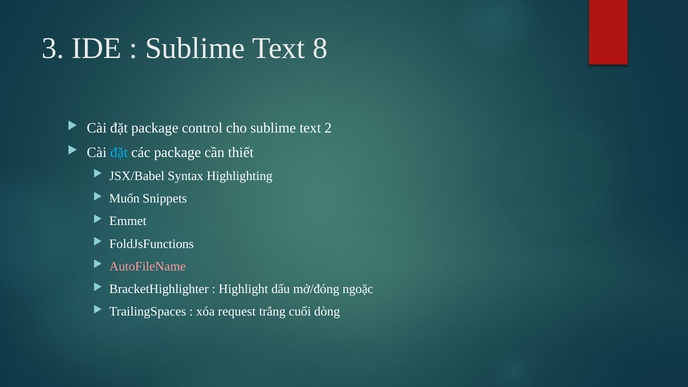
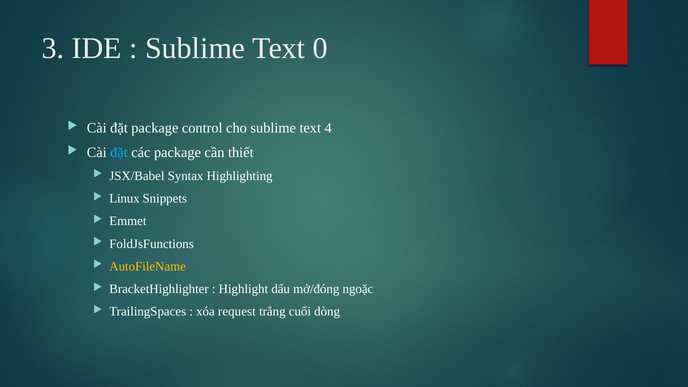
8: 8 -> 0
2: 2 -> 4
Muốn: Muốn -> Linux
AutoFileName colour: pink -> yellow
